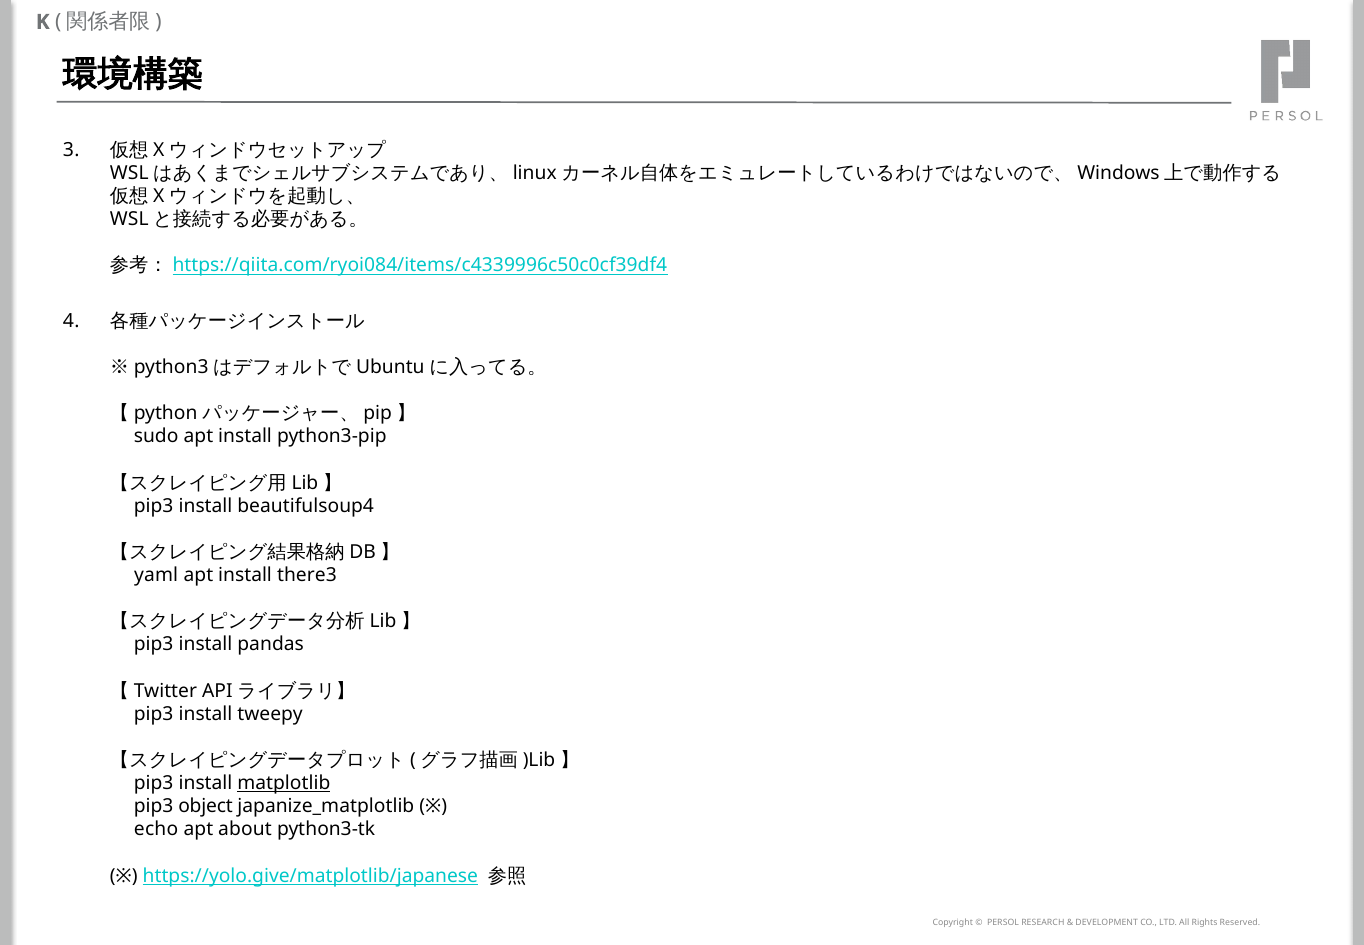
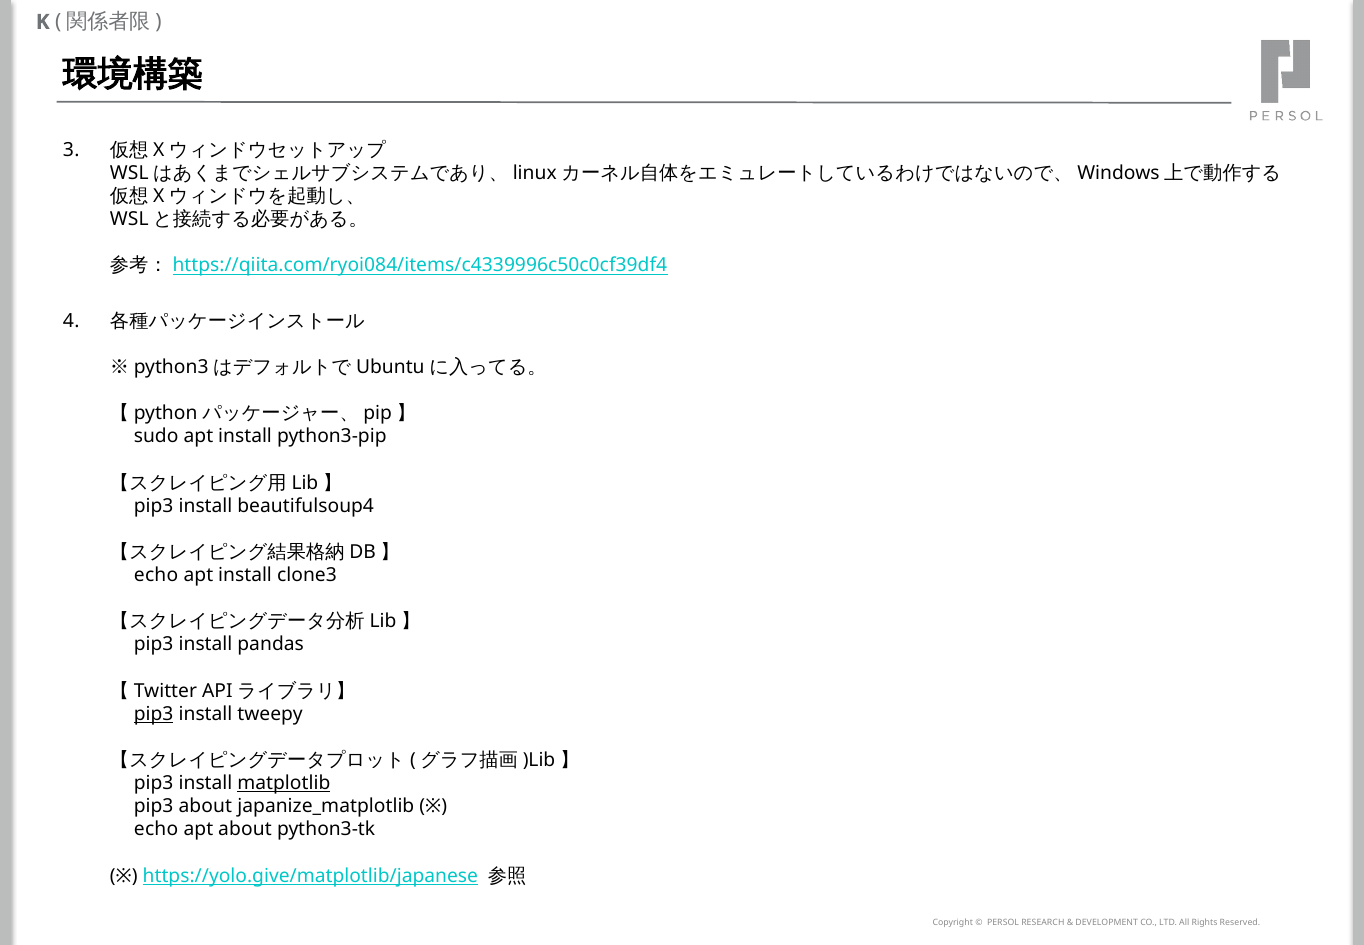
yaml at (156, 575): yaml -> echo
there3: there3 -> clone3
pip3 at (154, 713) underline: none -> present
pip3 object: object -> about
